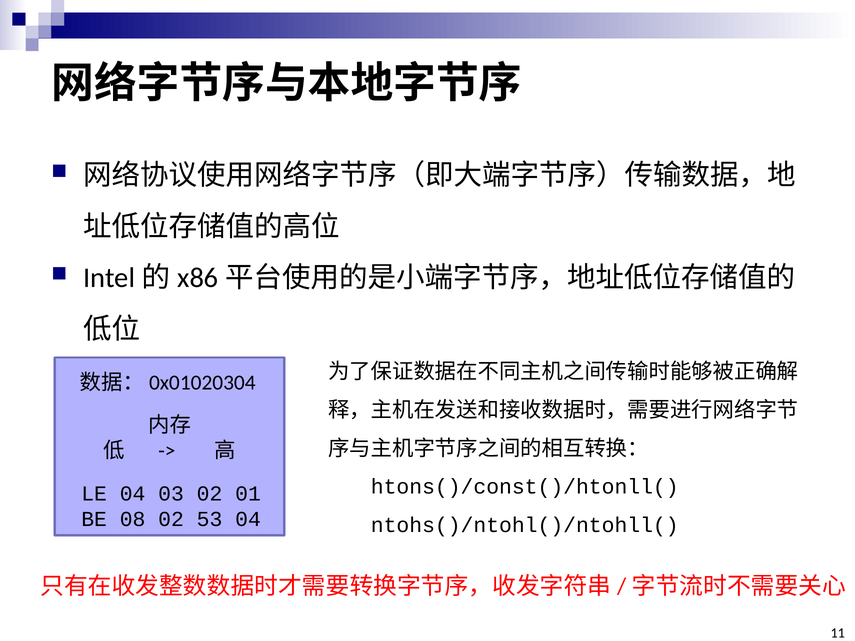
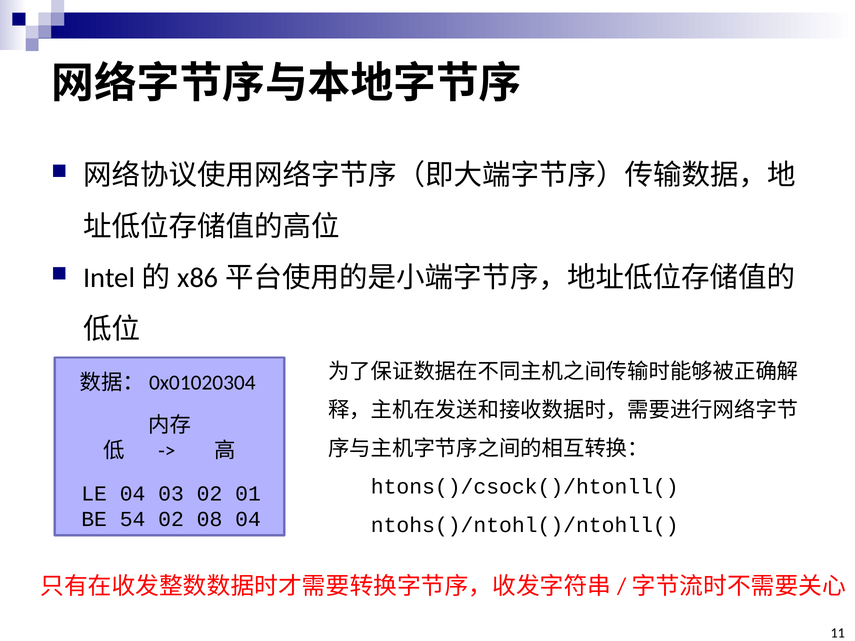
htons()/const()/htonll(: htons()/const()/htonll( -> htons()/csock()/htonll(
08: 08 -> 54
53: 53 -> 08
